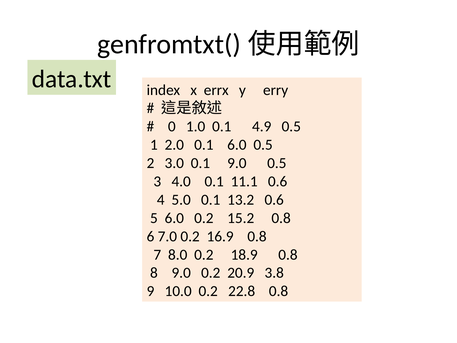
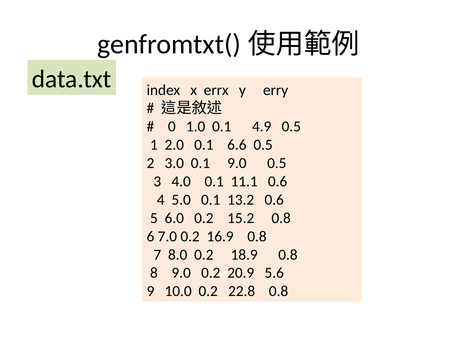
0.1 6.0: 6.0 -> 6.6
3.8: 3.8 -> 5.6
